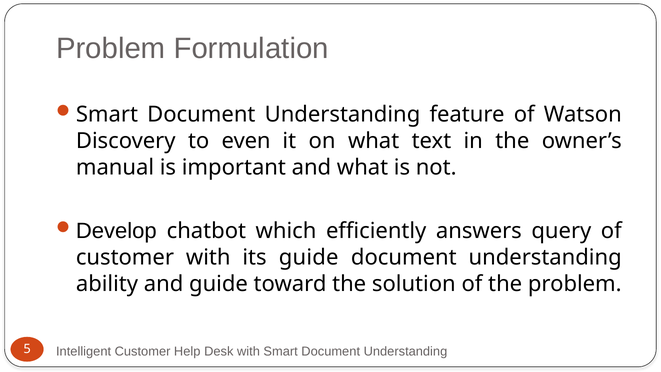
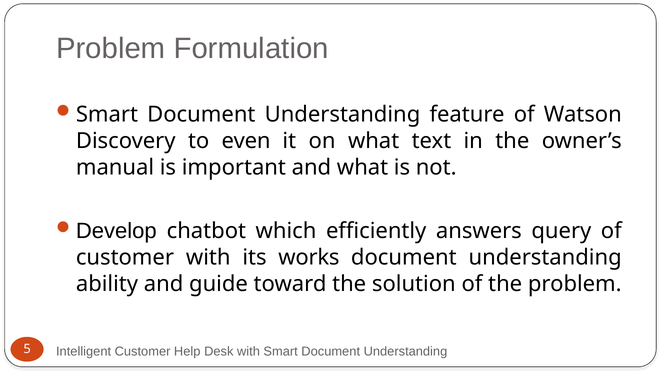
its guide: guide -> works
